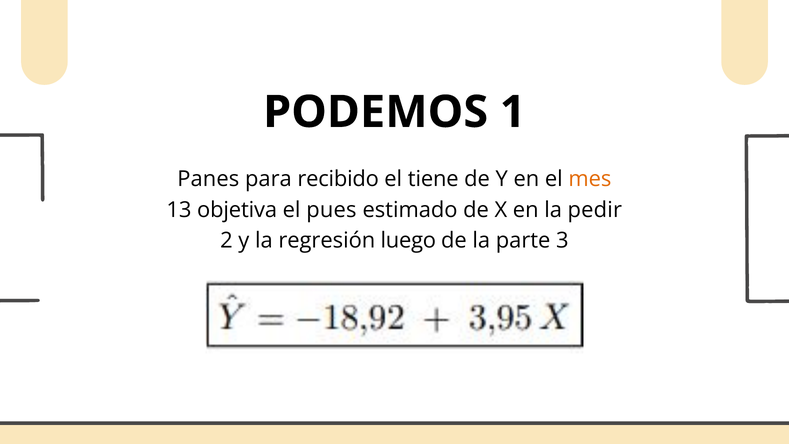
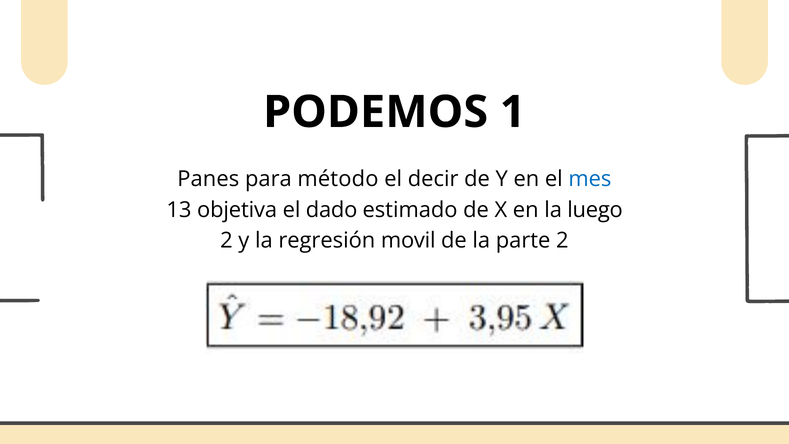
recibido: recibido -> método
tiene: tiene -> decir
mes colour: orange -> blue
pues: pues -> dado
pedir: pedir -> luego
luego: luego -> movil
parte 3: 3 -> 2
